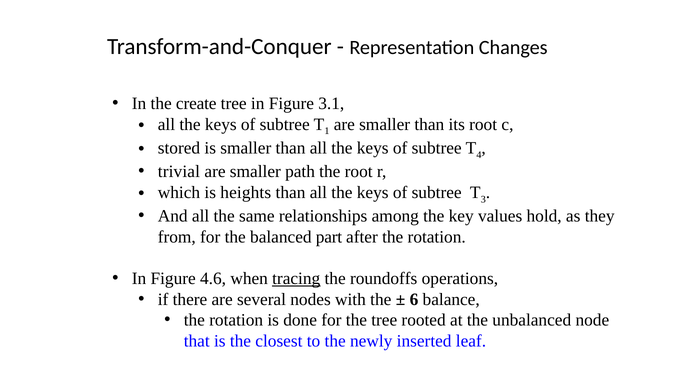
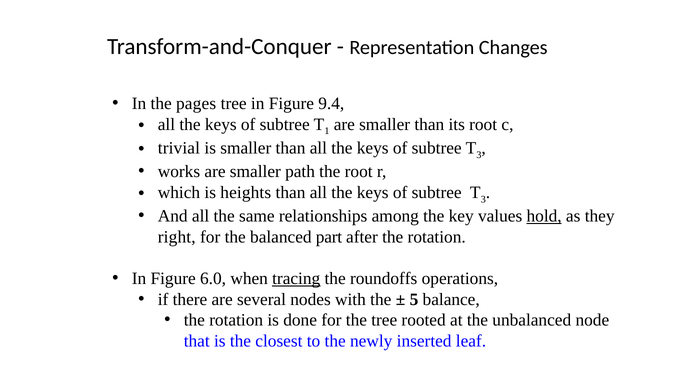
create: create -> pages
3.1: 3.1 -> 9.4
stored: stored -> trivial
4 at (479, 155): 4 -> 3
trivial: trivial -> works
hold underline: none -> present
from: from -> right
4.6: 4.6 -> 6.0
6: 6 -> 5
